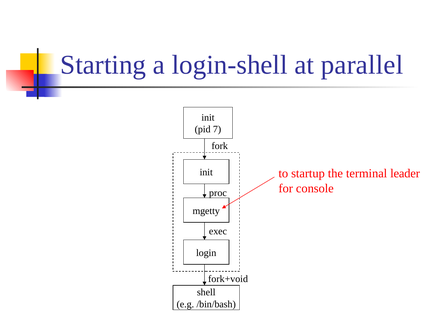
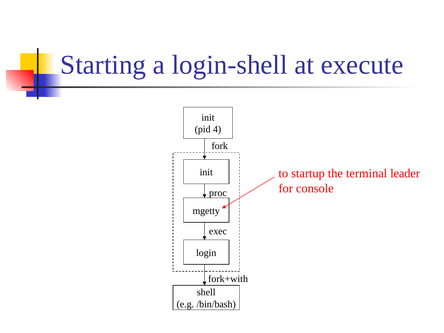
parallel: parallel -> execute
7: 7 -> 4
fork+void: fork+void -> fork+with
